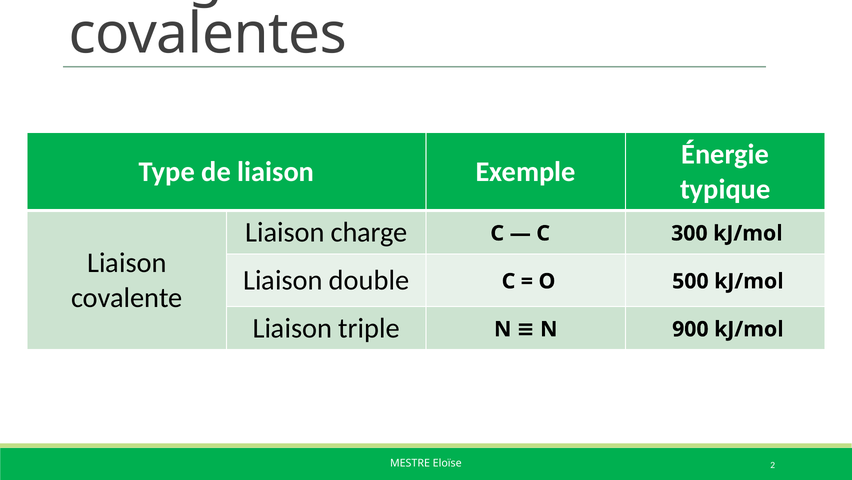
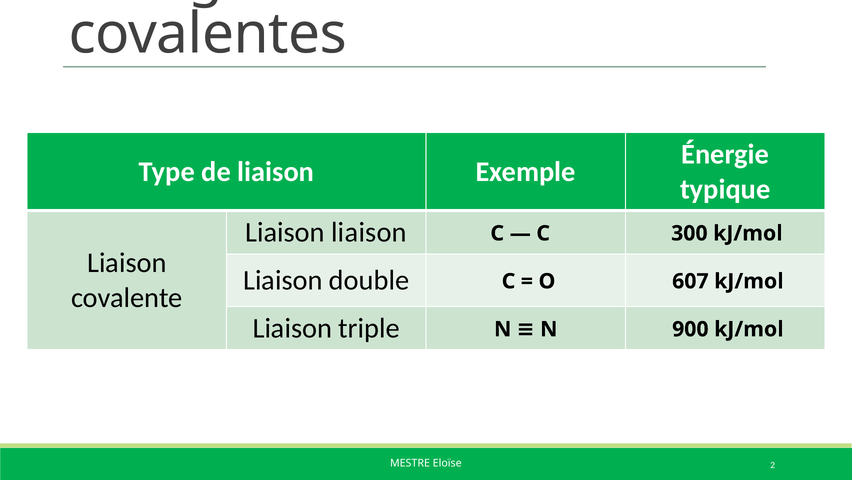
Liaison charge: charge -> liaison
500: 500 -> 607
